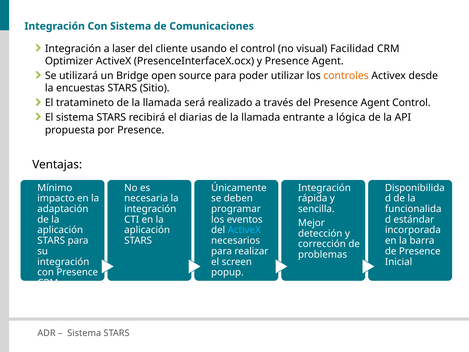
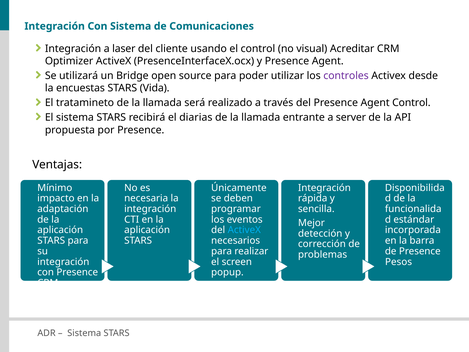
Facilidad: Facilidad -> Acreditar
controles colour: orange -> purple
Sitio: Sitio -> Vida
lógica: lógica -> server
Inicial: Inicial -> Pesos
